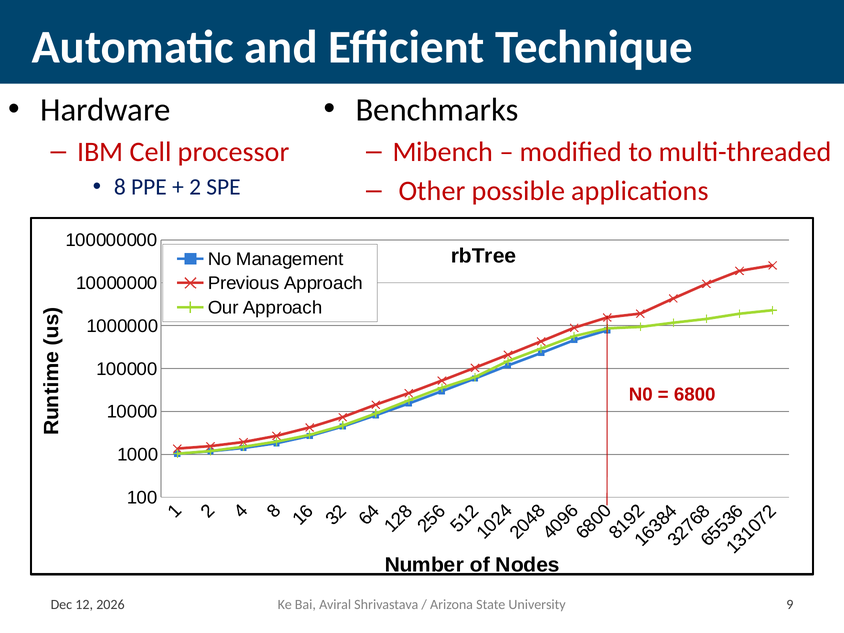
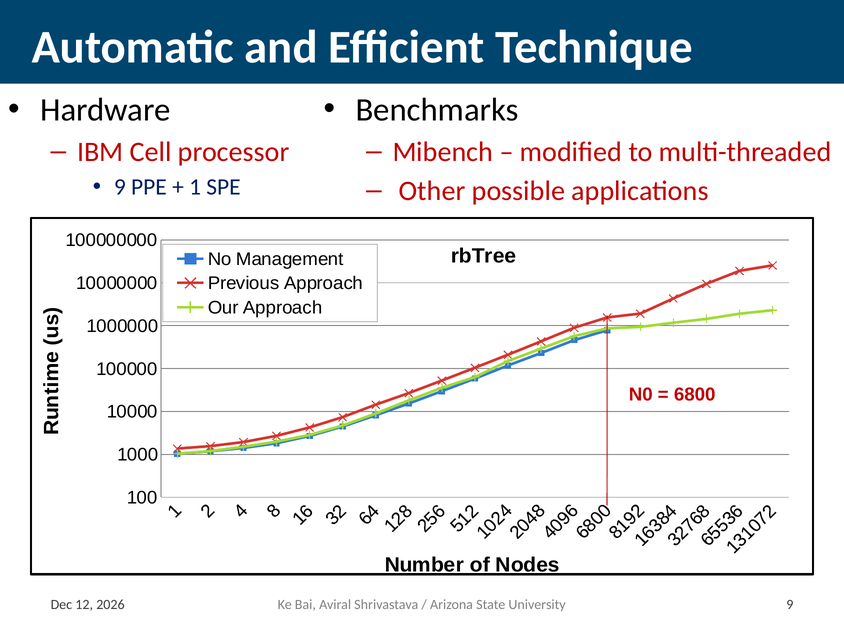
8 at (120, 187): 8 -> 9
2: 2 -> 1
